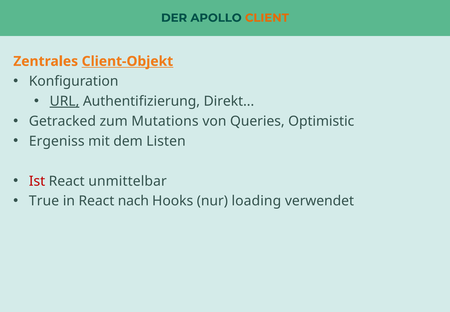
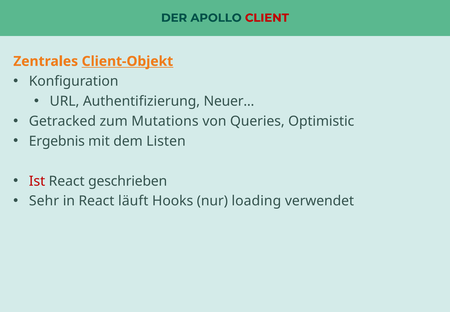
CLIENT colour: orange -> red
URL underline: present -> none
Direkt: Direkt -> Neuer
Ergeniss: Ergeniss -> Ergebnis
unmittelbar: unmittelbar -> geschrieben
True: True -> Sehr
nach: nach -> läuft
